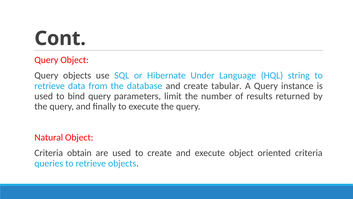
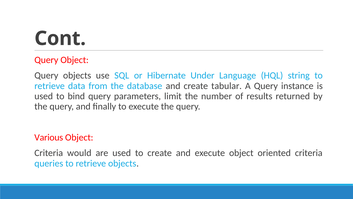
Natural: Natural -> Various
obtain: obtain -> would
